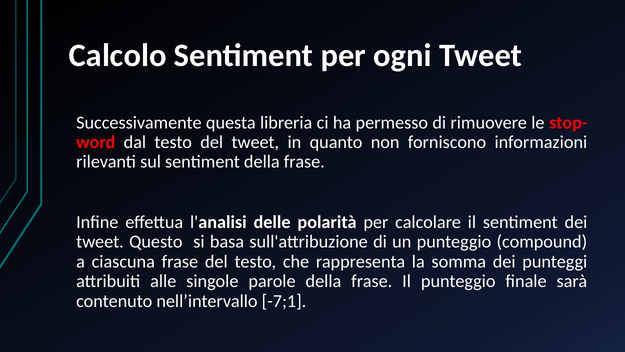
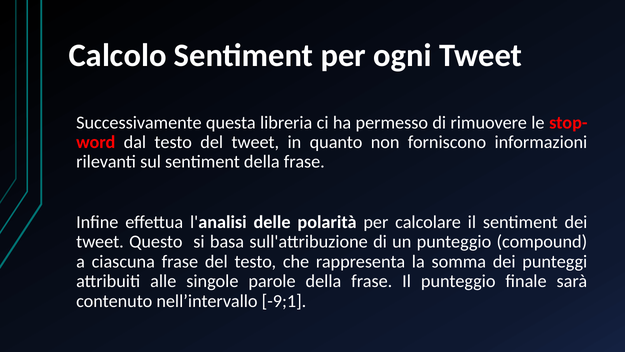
-7;1: -7;1 -> -9;1
